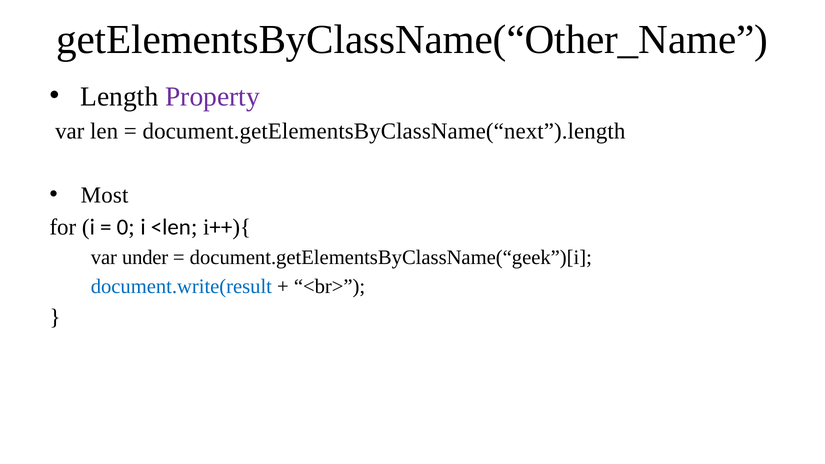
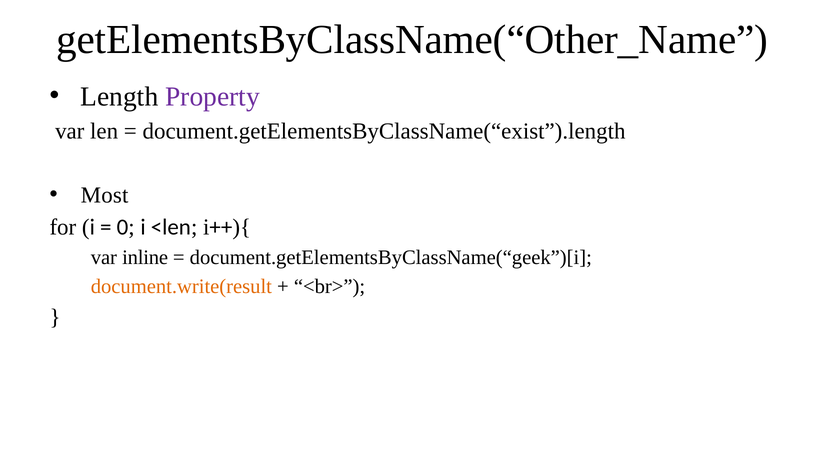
document.getElementsByClassName(“next”).length: document.getElementsByClassName(“next”).length -> document.getElementsByClassName(“exist”).length
under: under -> inline
document.write(result colour: blue -> orange
